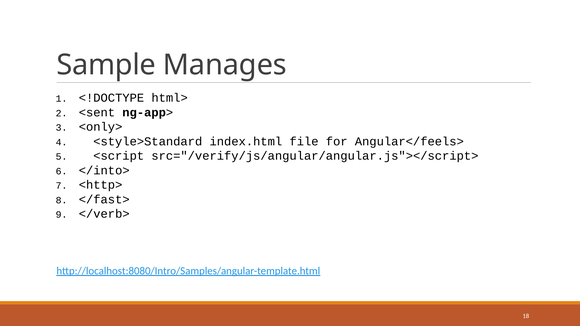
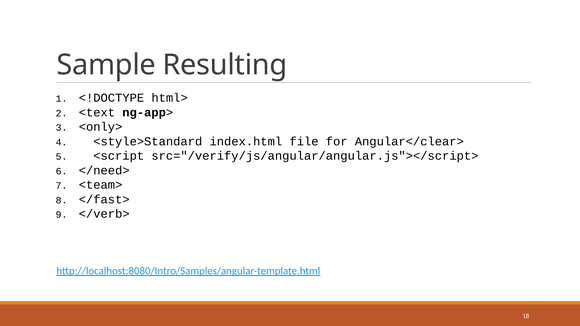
Manages: Manages -> Resulting
<sent: <sent -> <text
Angular</feels>: Angular</feels> -> Angular</clear>
</into>: </into> -> </need>
<http>: <http> -> <team>
